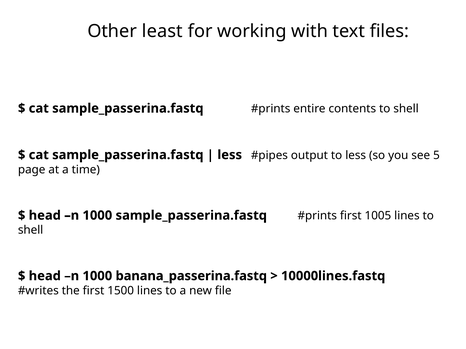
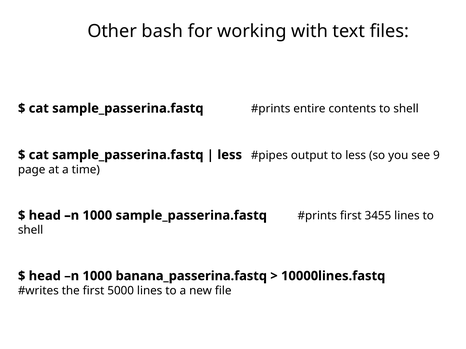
least: least -> bash
5: 5 -> 9
1005: 1005 -> 3455
1500: 1500 -> 5000
